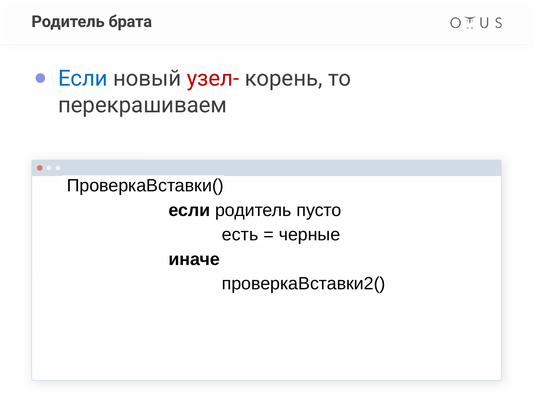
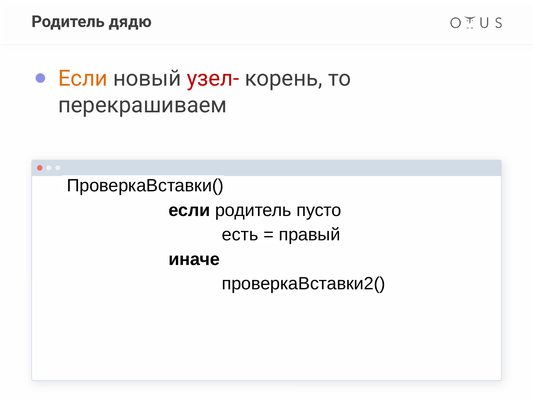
брата: брата -> дядю
Если at (83, 78) colour: blue -> orange
черные: черные -> правый
